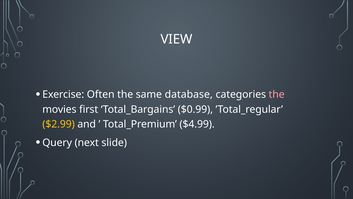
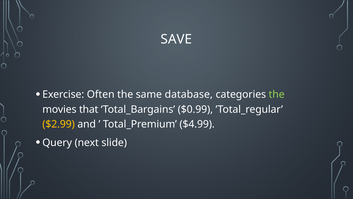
VIEW: VIEW -> SAVE
the at (277, 94) colour: pink -> light green
first: first -> that
